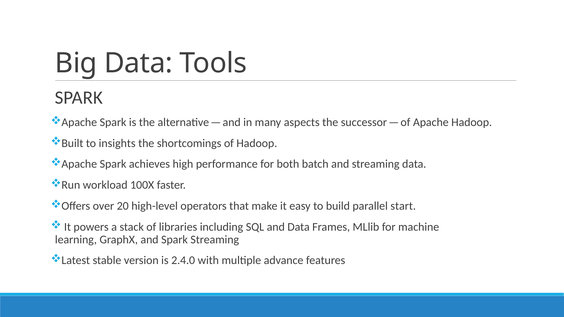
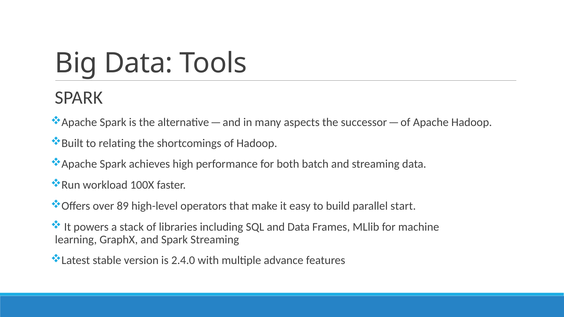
insights: insights -> relating
20: 20 -> 89
